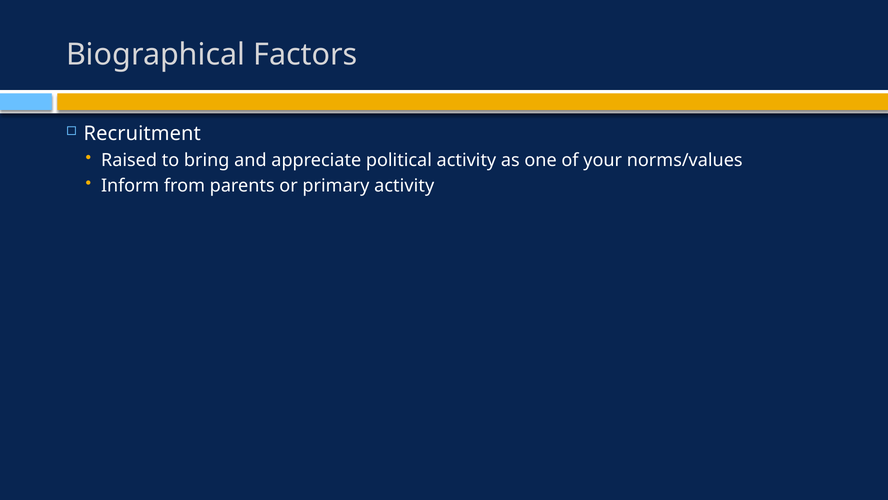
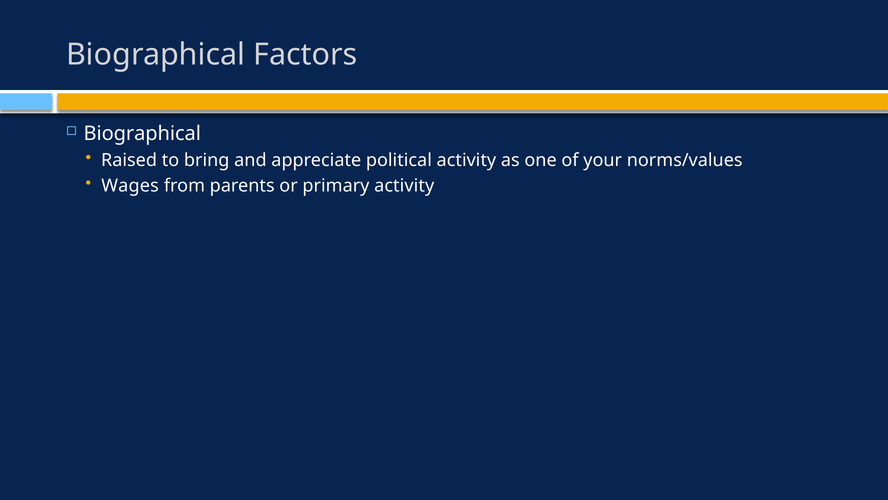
Recruitment at (142, 133): Recruitment -> Biographical
Inform: Inform -> Wages
